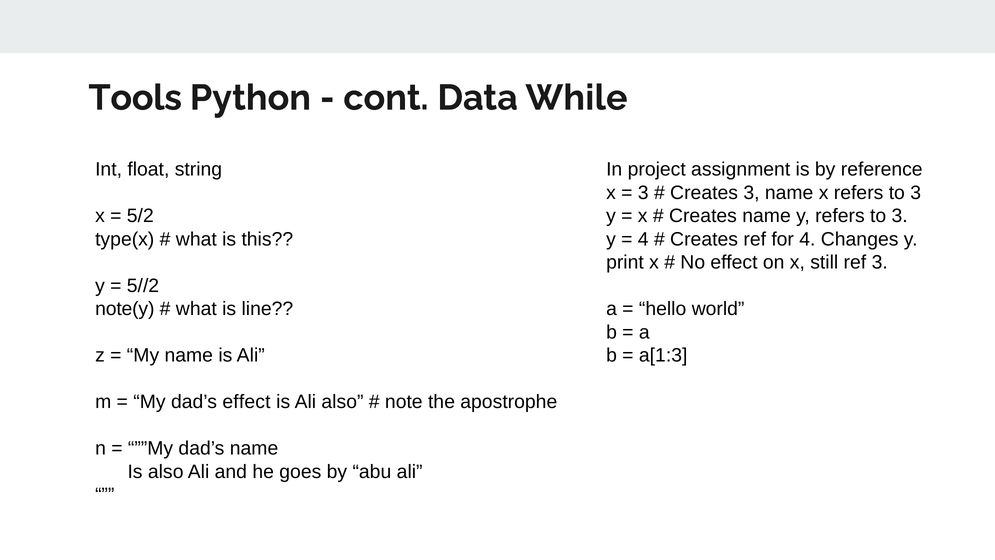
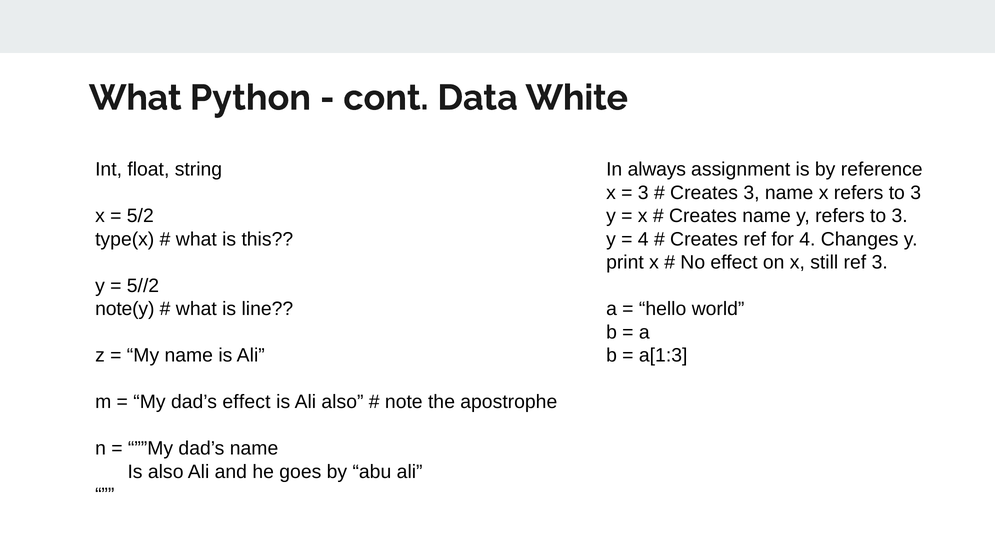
Tools at (135, 98): Tools -> What
While: While -> White
project: project -> always
